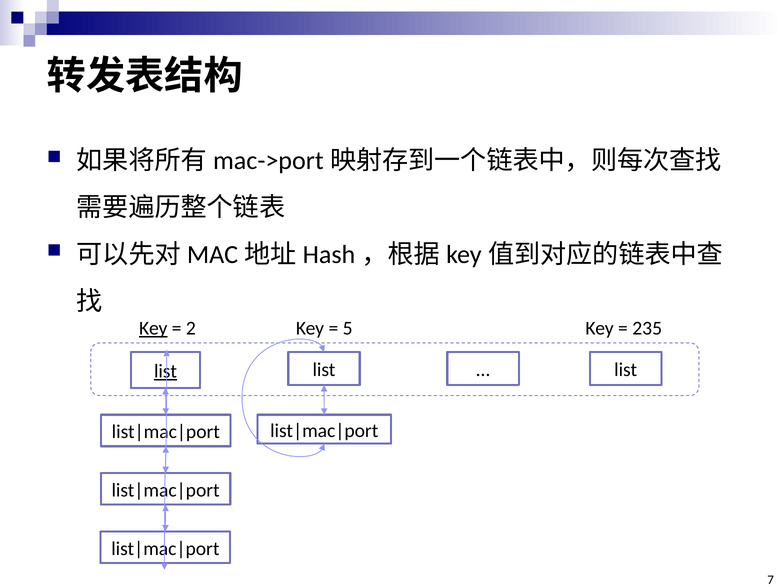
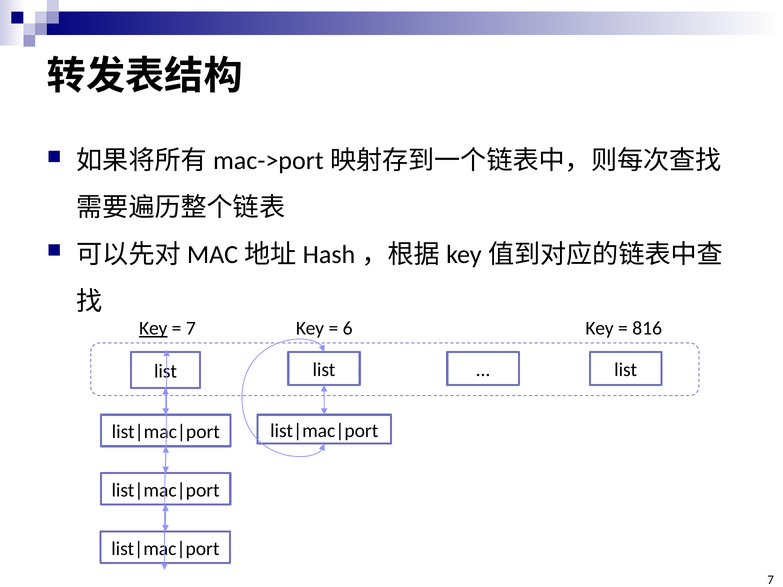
2 at (191, 328): 2 -> 7
5: 5 -> 6
235: 235 -> 816
list at (165, 371) underline: present -> none
